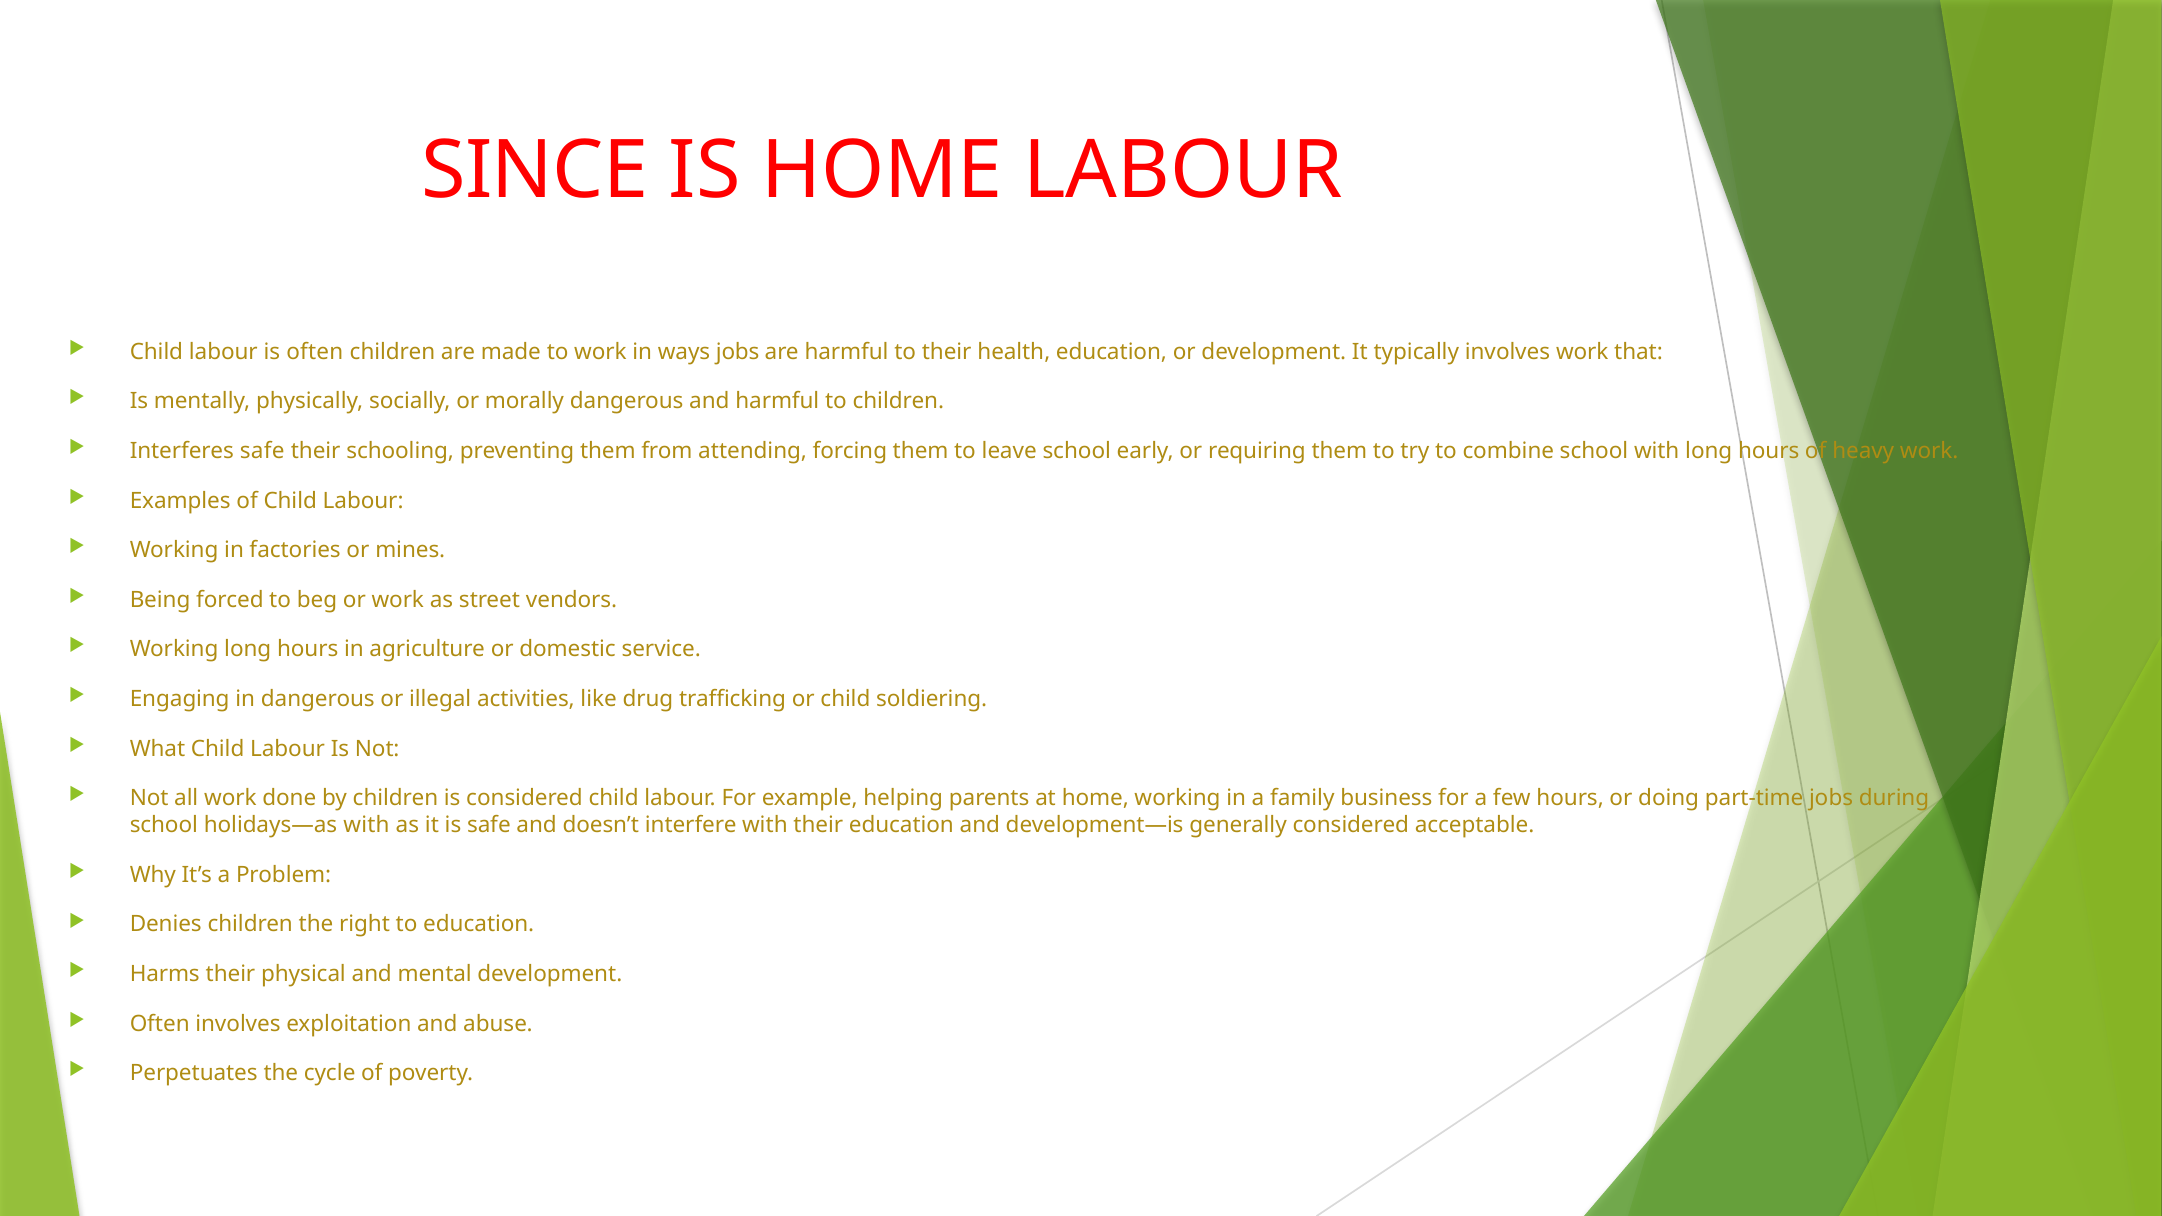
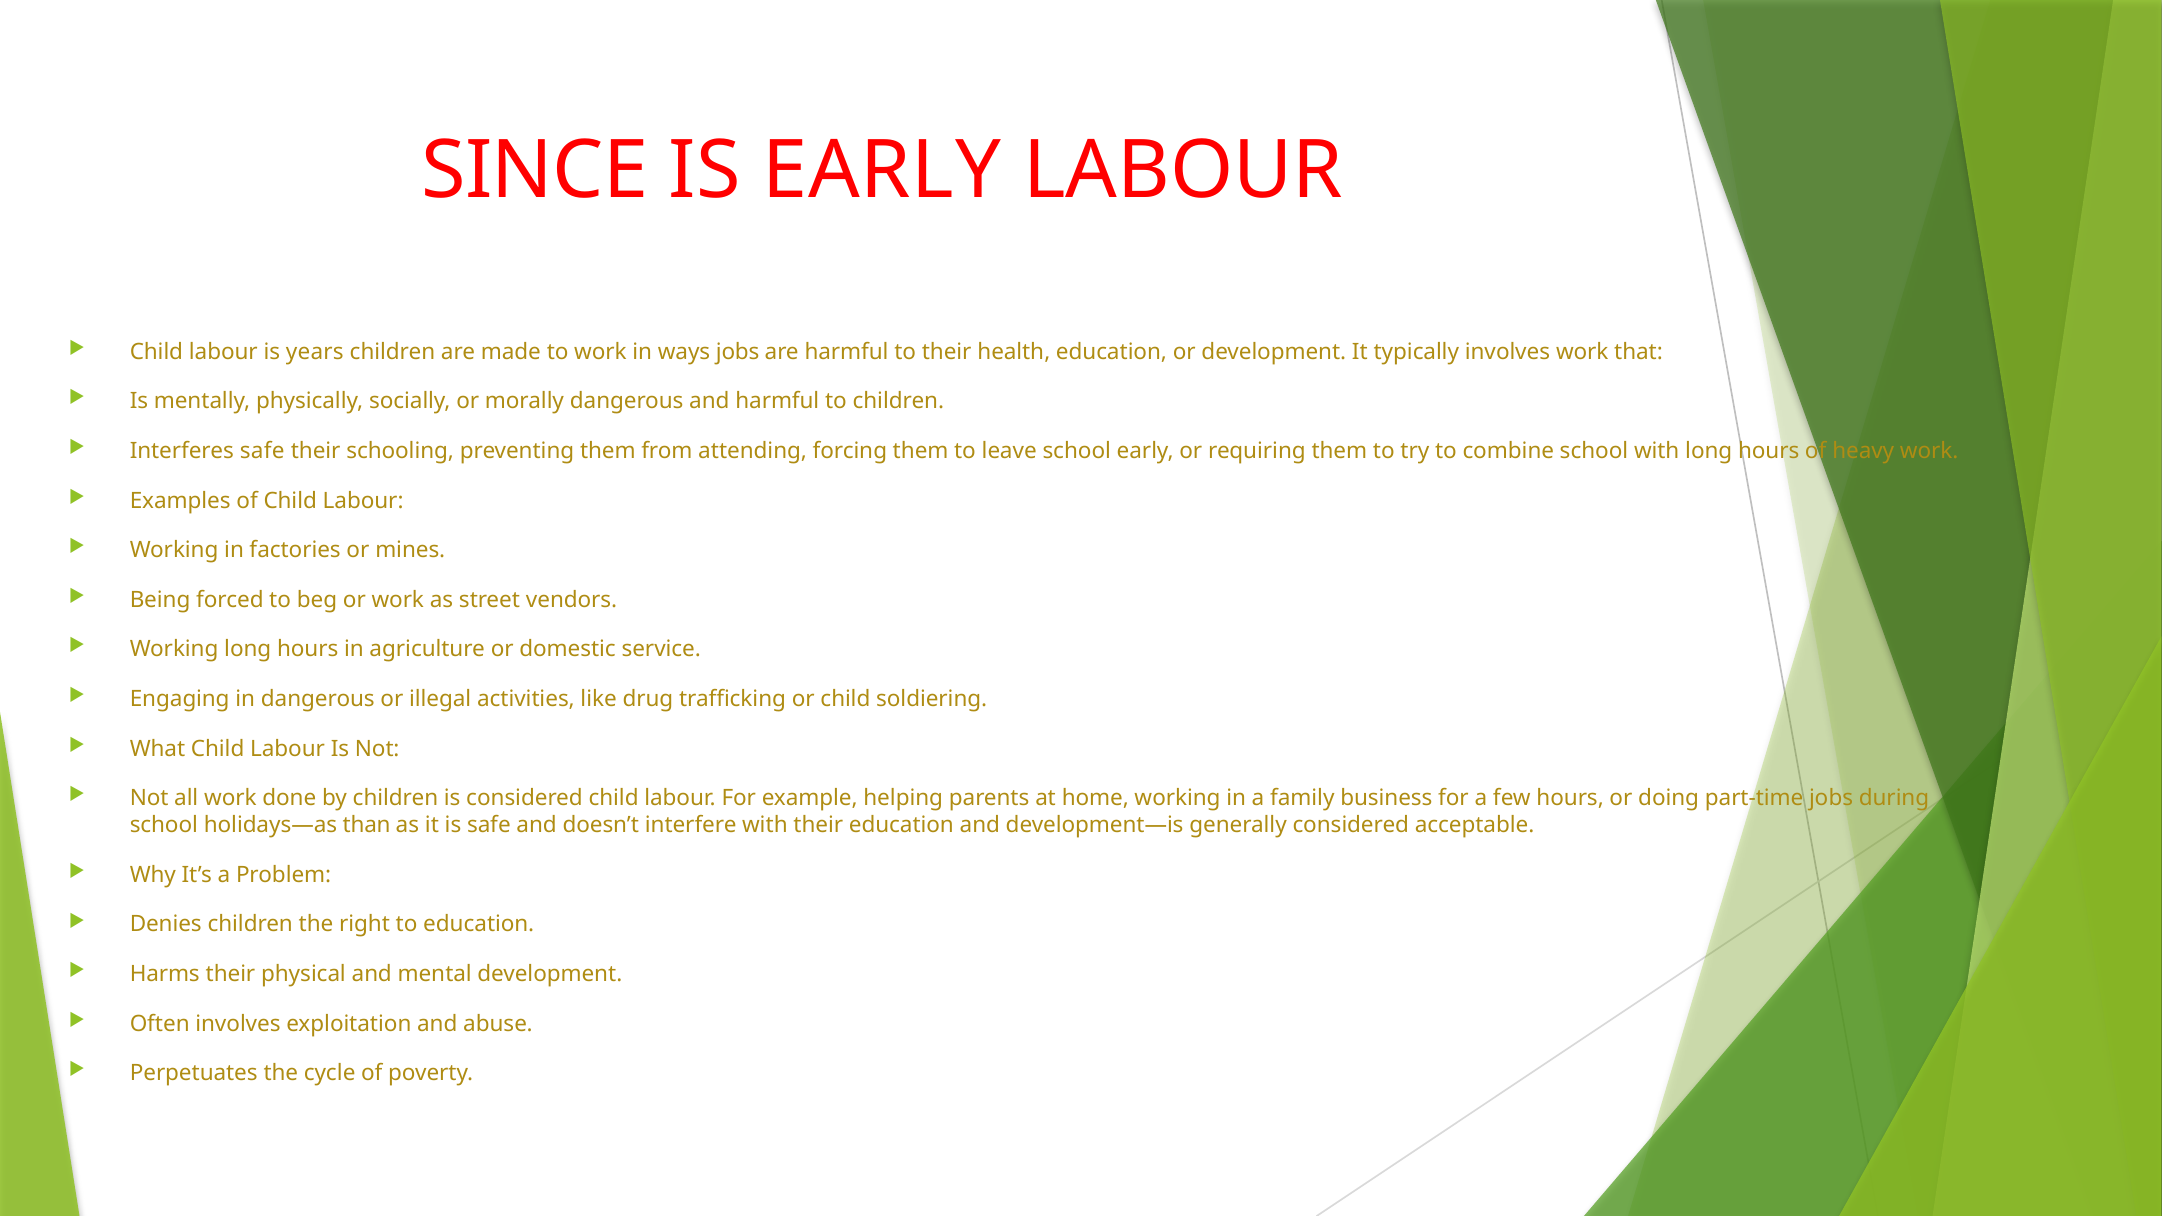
IS HOME: HOME -> EARLY
is often: often -> years
holidays—as with: with -> than
